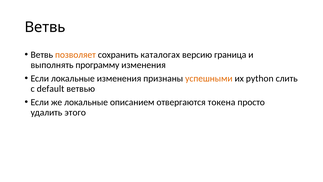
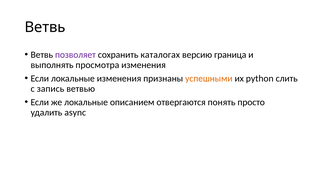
позволяет colour: orange -> purple
программу: программу -> просмотра
default: default -> запись
токена: токена -> понять
этого: этого -> async
